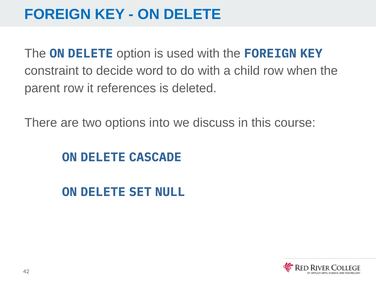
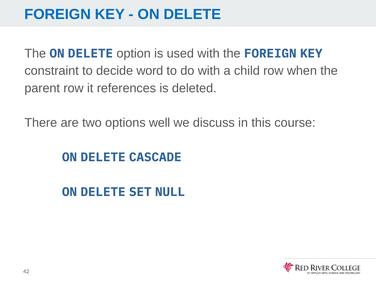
into: into -> well
